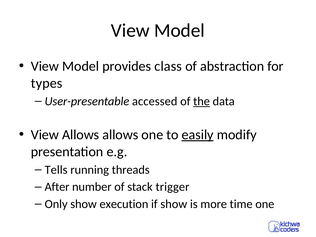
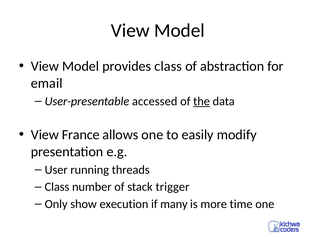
types: types -> email
View Allows: Allows -> France
easily underline: present -> none
Tells: Tells -> User
After at (57, 187): After -> Class
if show: show -> many
